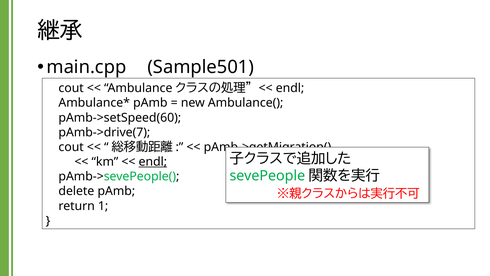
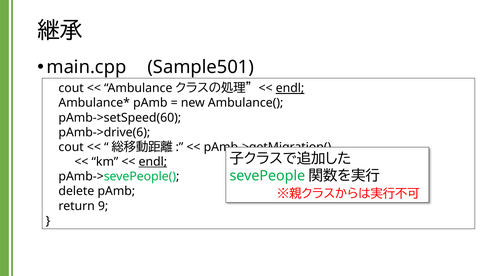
endl at (290, 88) underline: none -> present
pAmb->drive(7: pAmb->drive(7 -> pAmb->drive(6
1: 1 -> 9
